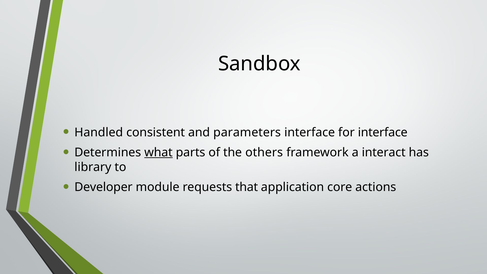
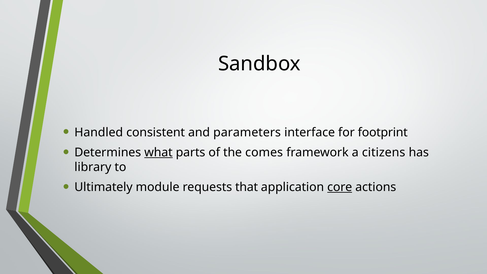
for interface: interface -> footprint
others: others -> comes
interact: interact -> citizens
Developer: Developer -> Ultimately
core underline: none -> present
